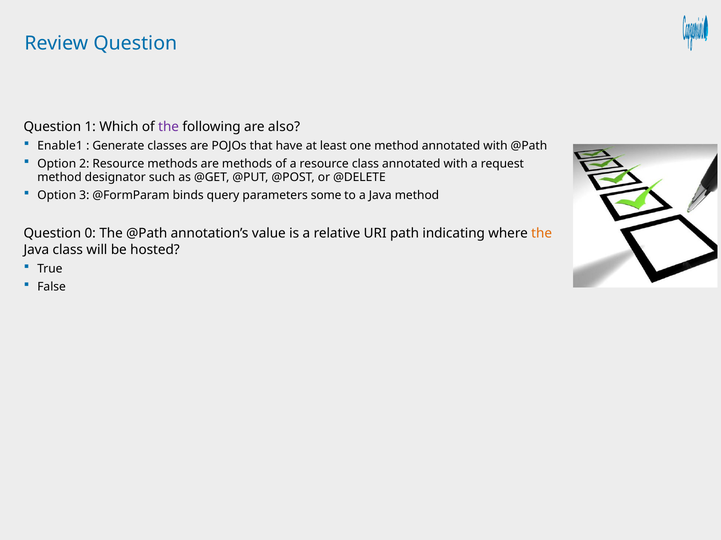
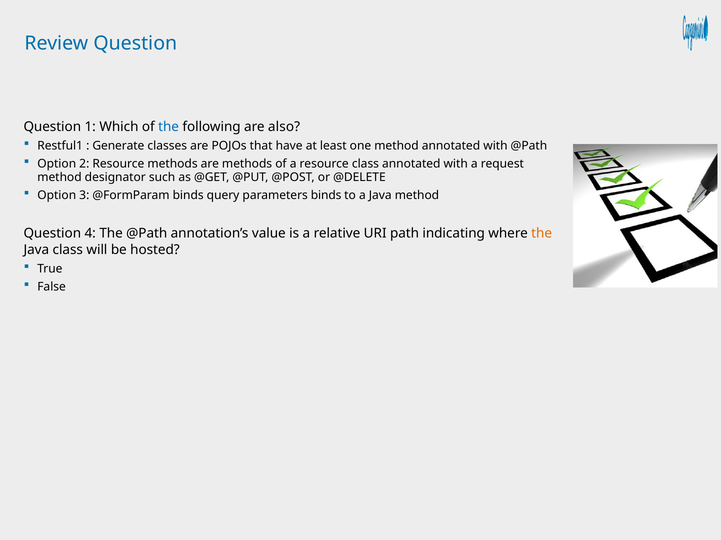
the at (169, 127) colour: purple -> blue
Enable1: Enable1 -> Restful1
parameters some: some -> binds
0: 0 -> 4
